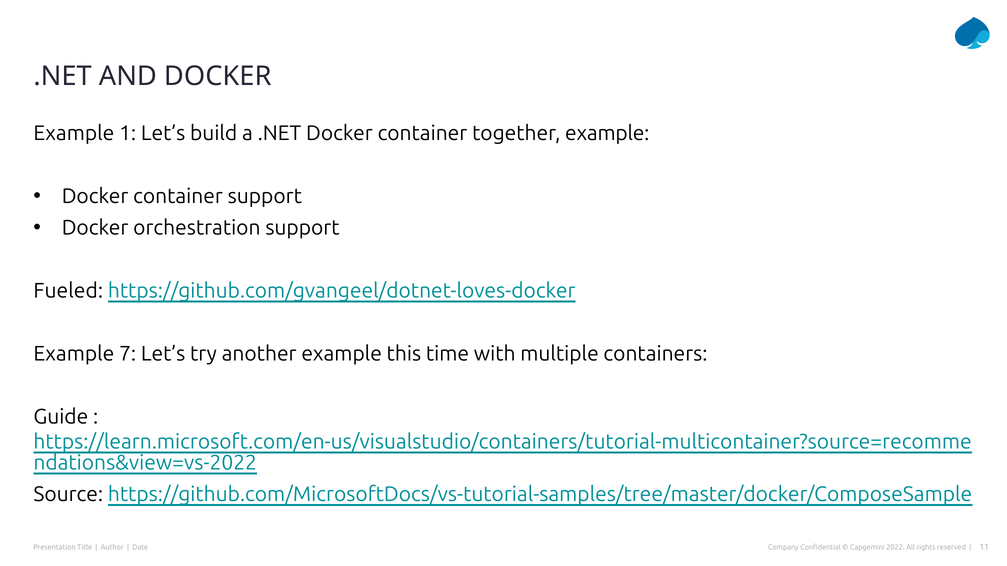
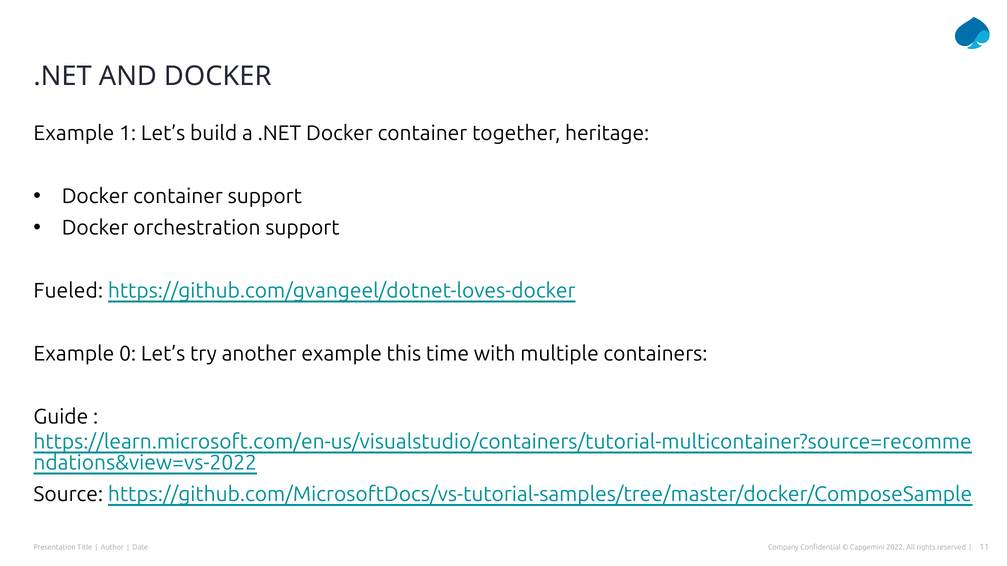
together example: example -> heritage
7: 7 -> 0
